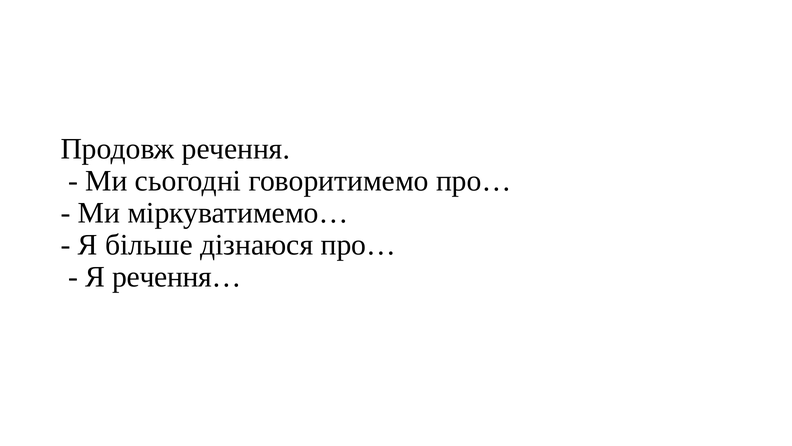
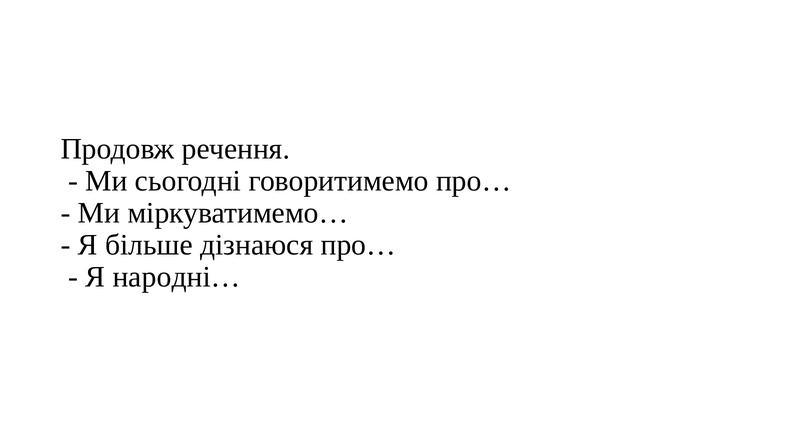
речення…: речення… -> народні…
